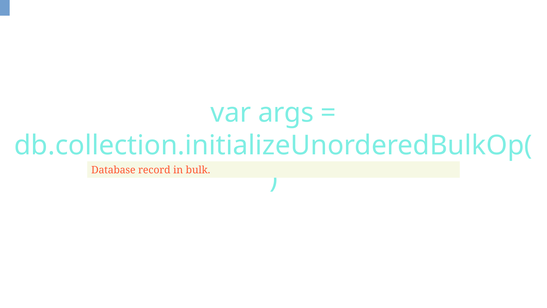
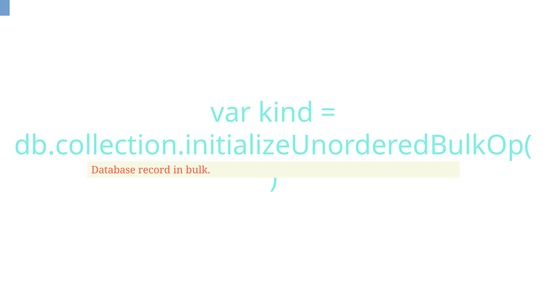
args: args -> kind
